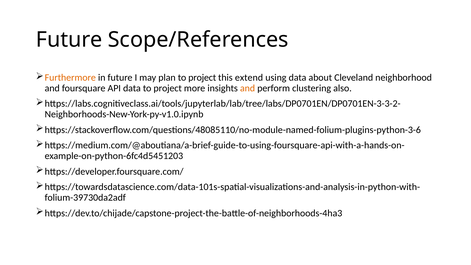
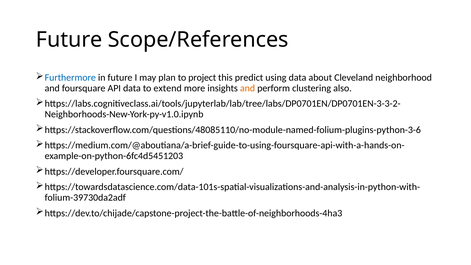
Furthermore colour: orange -> blue
extend: extend -> predict
data to project: project -> extend
